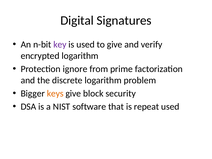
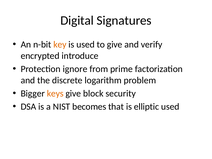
key colour: purple -> orange
encrypted logarithm: logarithm -> introduce
software: software -> becomes
repeat: repeat -> elliptic
